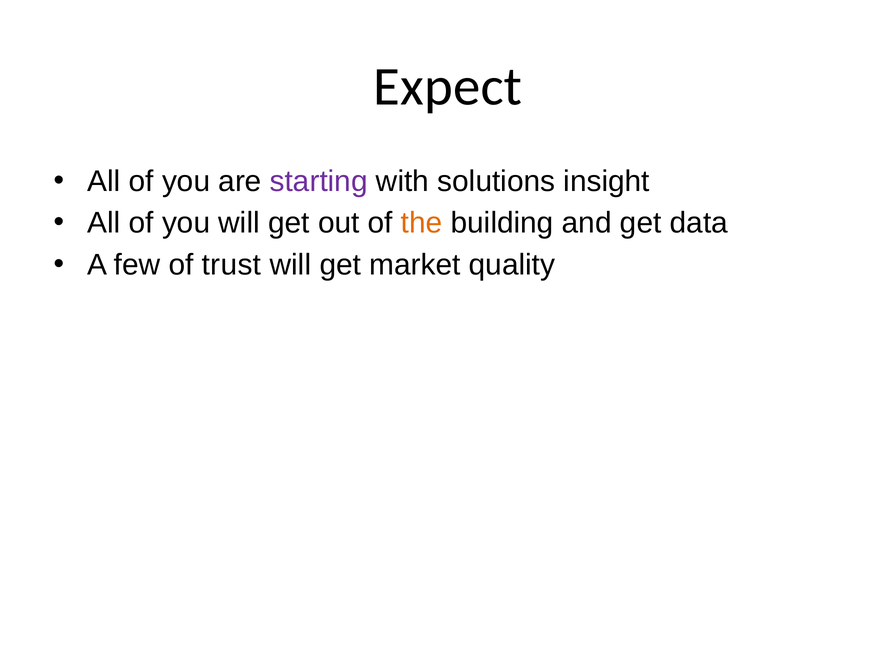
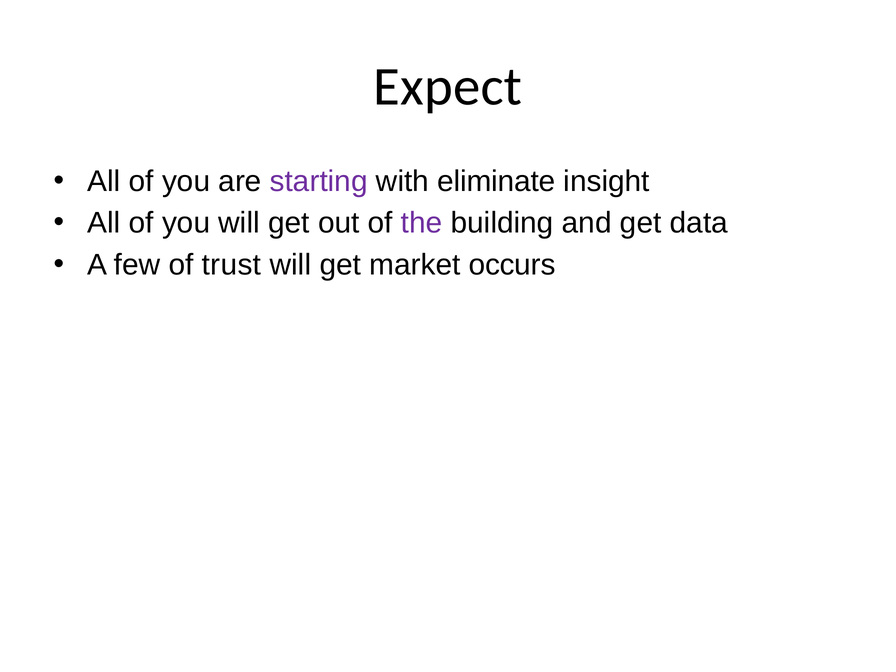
solutions: solutions -> eliminate
the colour: orange -> purple
quality: quality -> occurs
